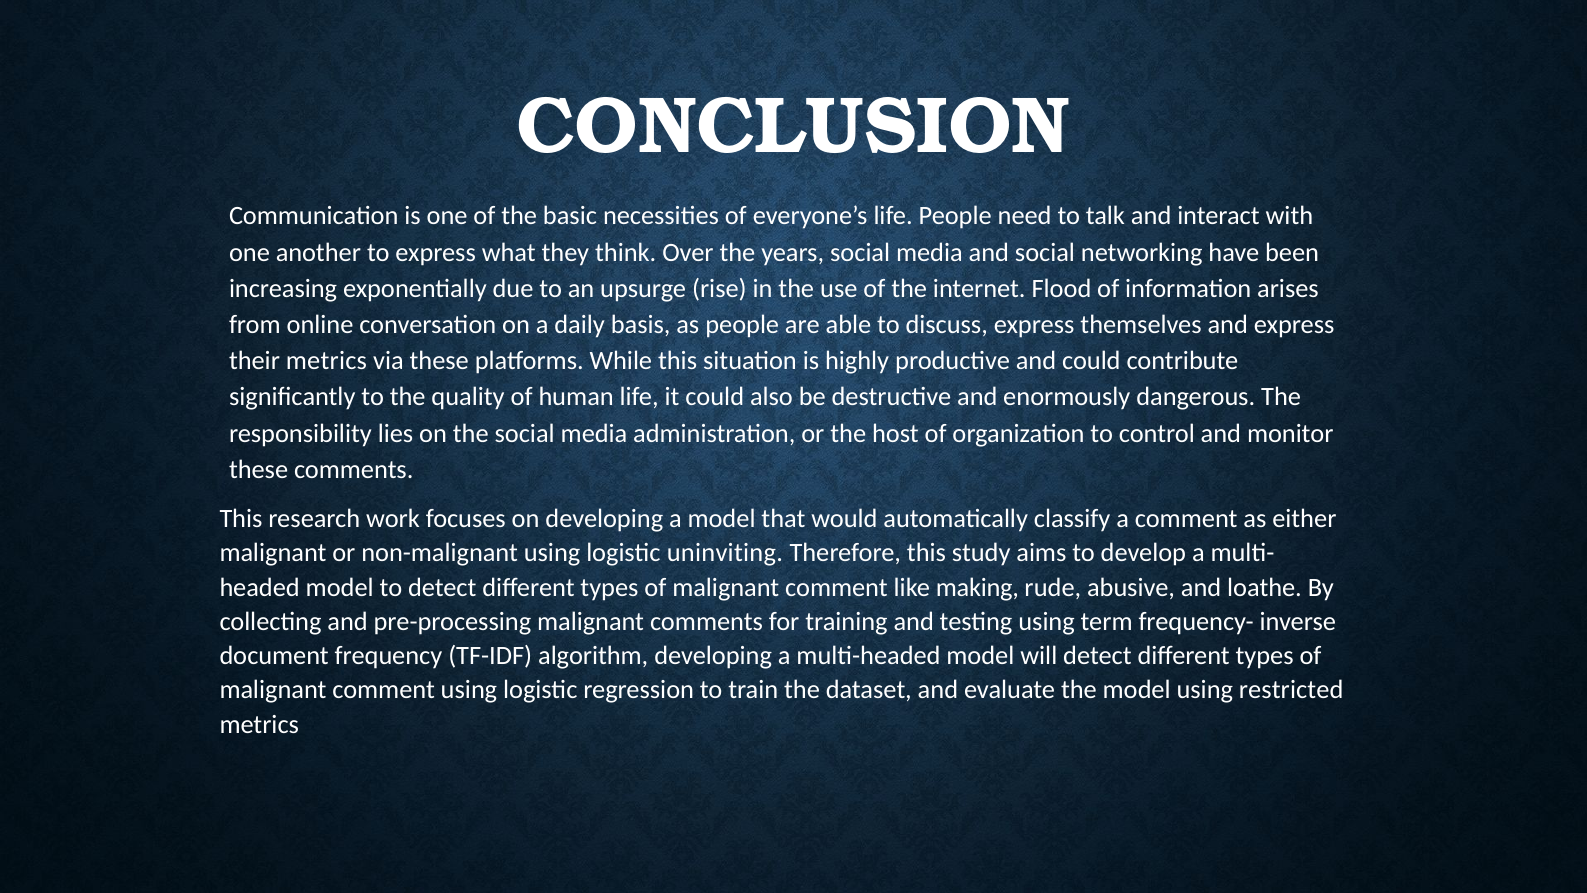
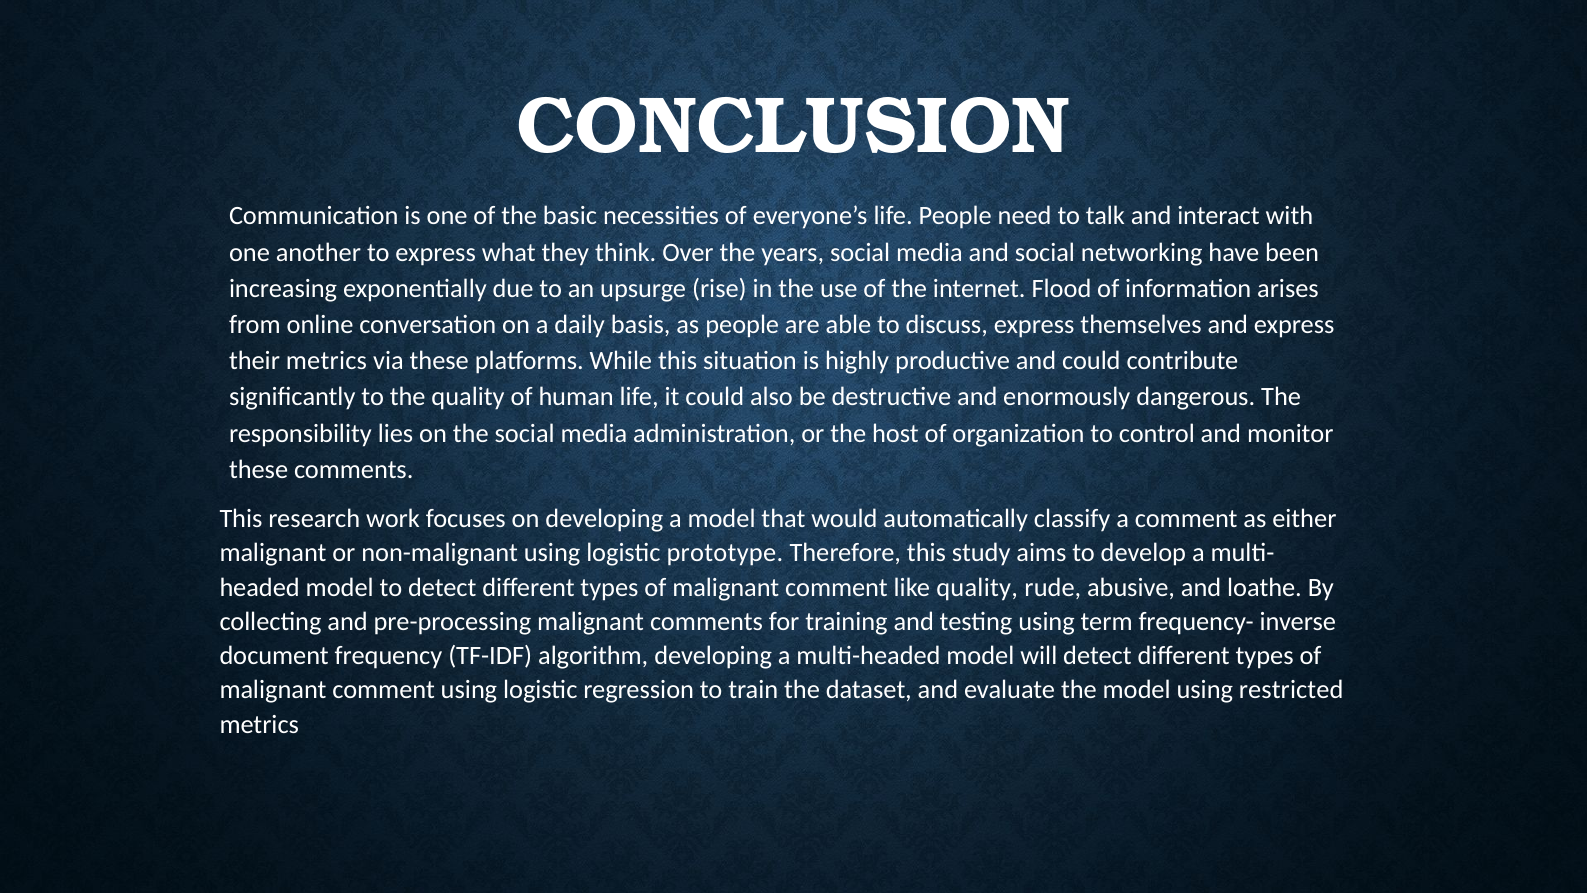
uninviting: uninviting -> prototype
like making: making -> quality
